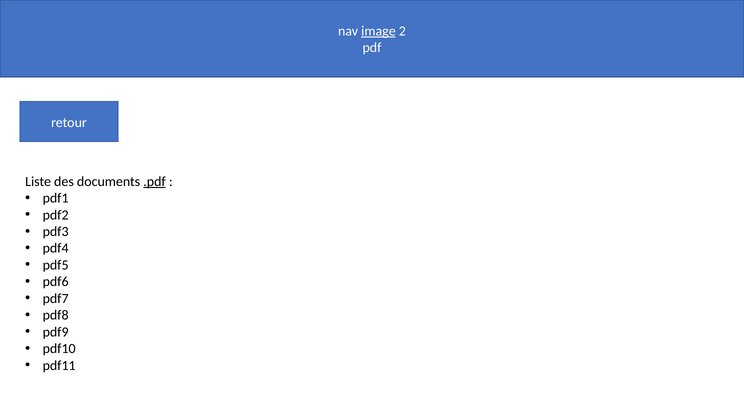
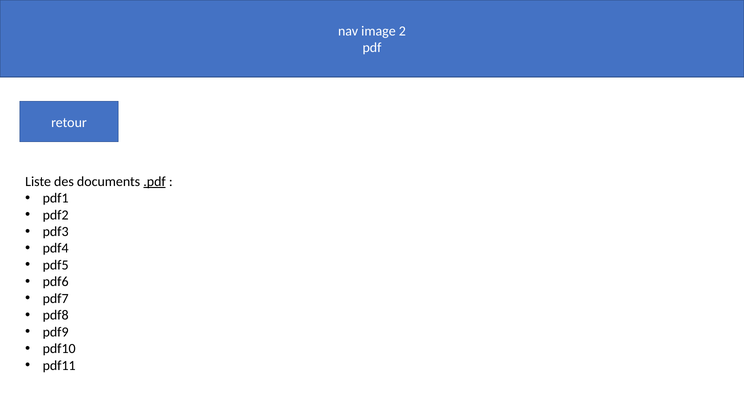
image underline: present -> none
